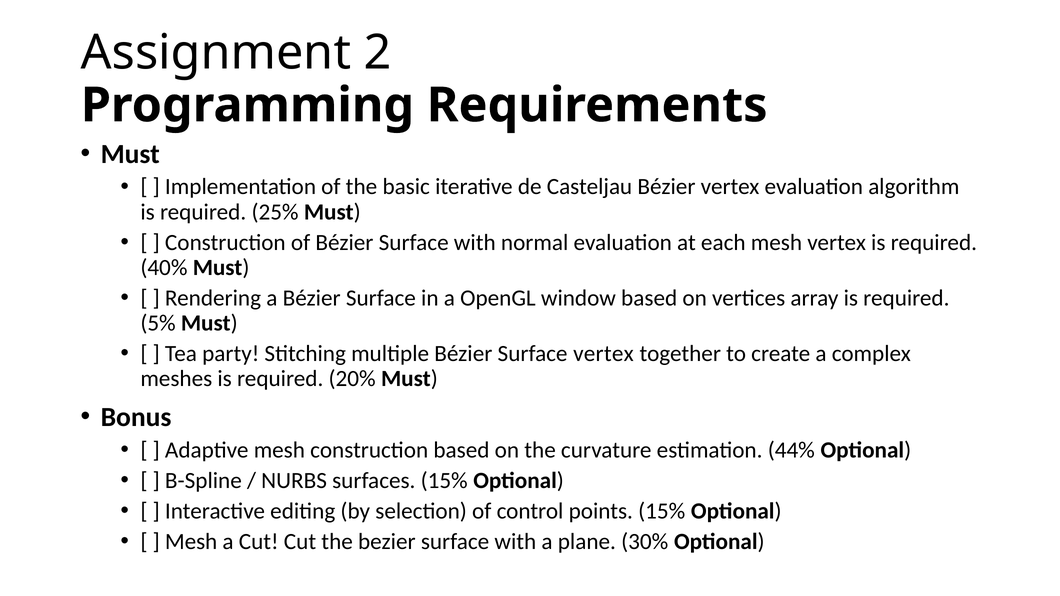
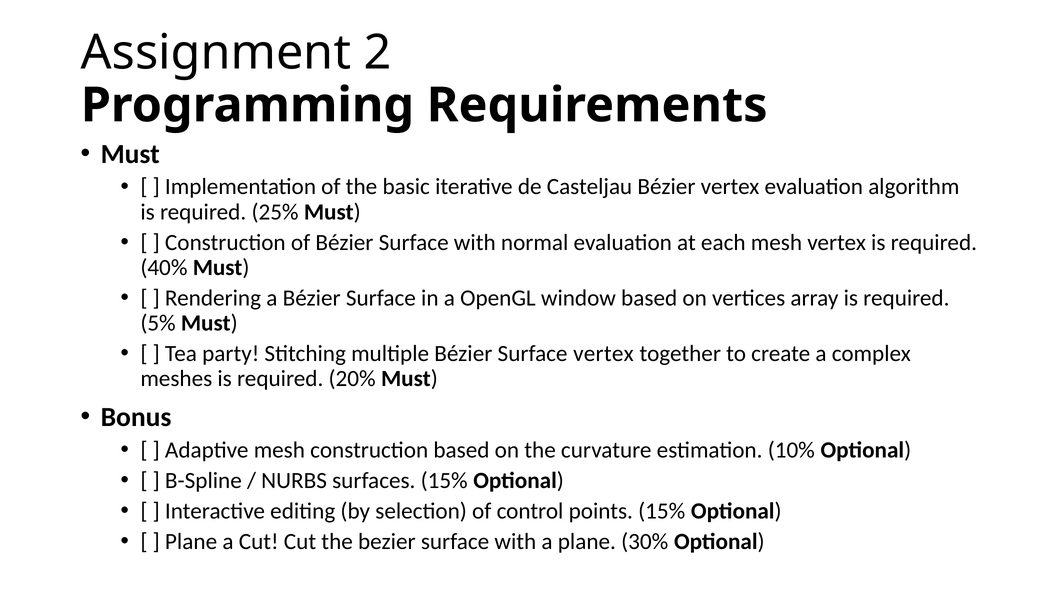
44%: 44% -> 10%
Mesh at (191, 542): Mesh -> Plane
